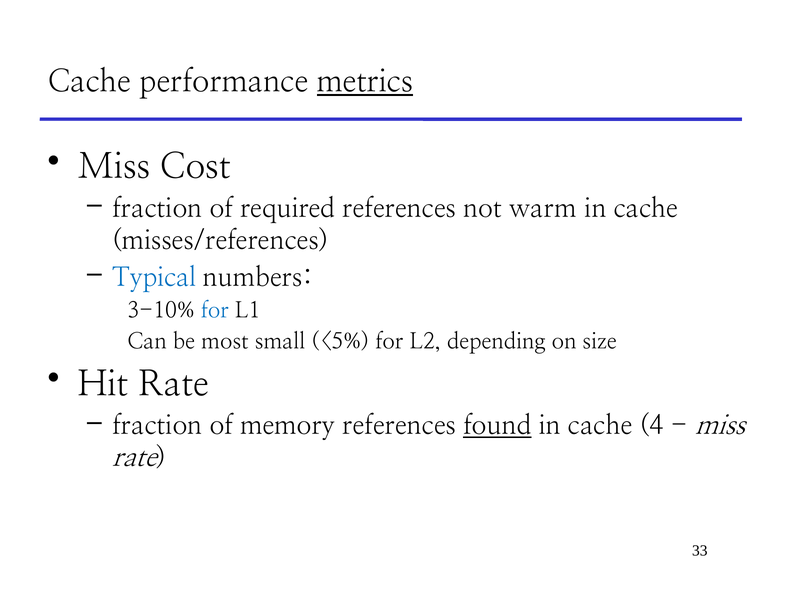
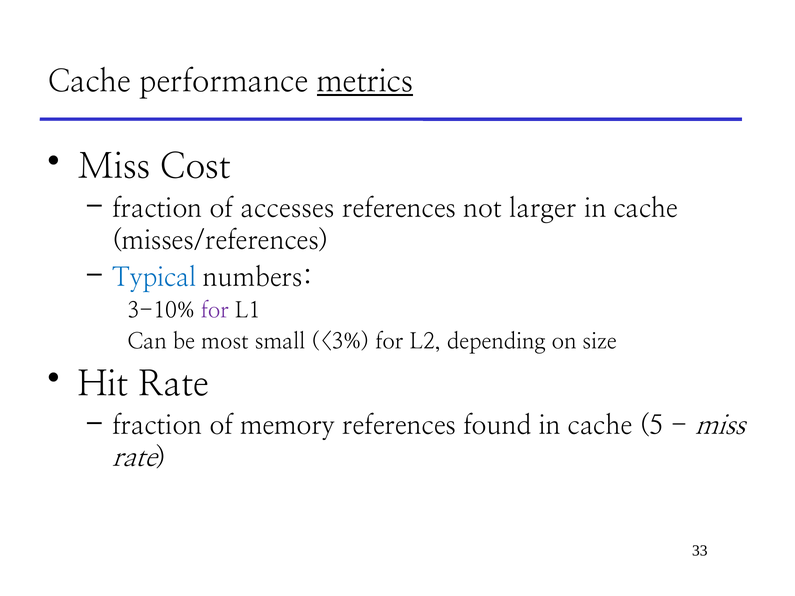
required: required -> accesses
warm: warm -> larger
for at (215, 311) colour: blue -> purple
<5%: <5% -> <3%
found underline: present -> none
4: 4 -> 5
